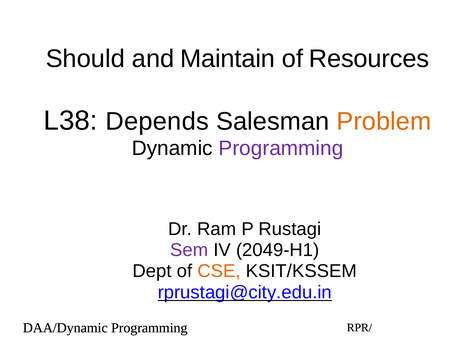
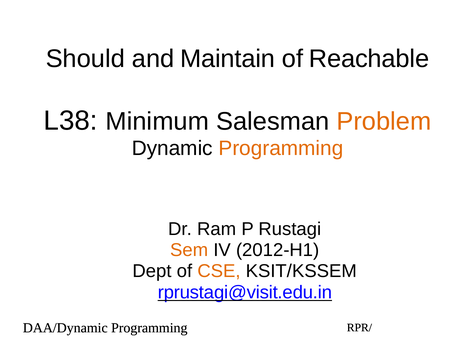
Resources: Resources -> Reachable
Depends: Depends -> Minimum
Programming at (281, 148) colour: purple -> orange
Sem colour: purple -> orange
2049-H1: 2049-H1 -> 2012-H1
rprustagi@city.edu.in: rprustagi@city.edu.in -> rprustagi@visit.edu.in
